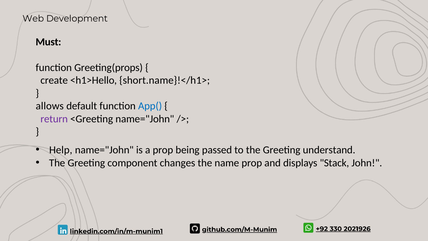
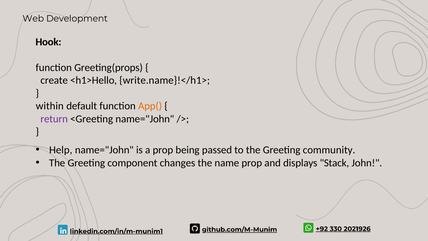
Must: Must -> Hook
short.name}!</h1>: short.name}!</h1> -> write.name}!</h1>
allows: allows -> within
App( colour: blue -> orange
understand: understand -> community
